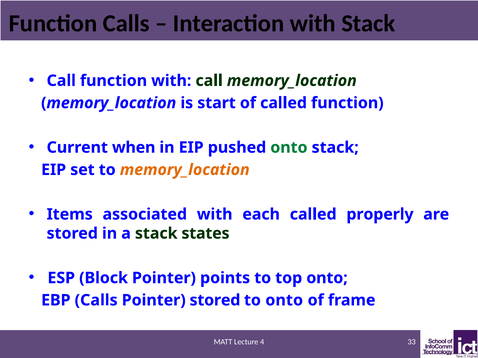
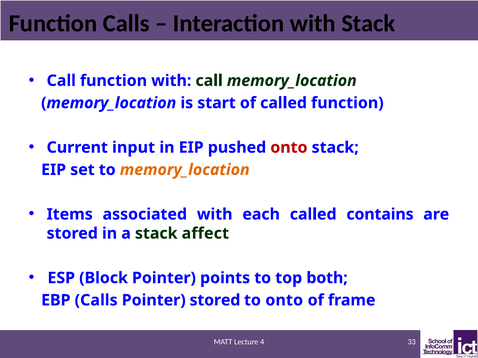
when: when -> input
onto at (289, 148) colour: green -> red
properly: properly -> contains
states: states -> affect
top onto: onto -> both
